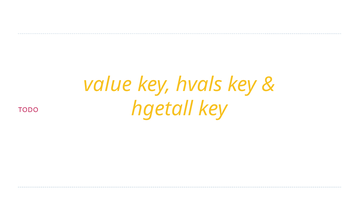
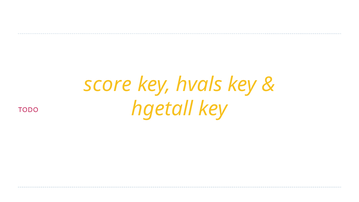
value: value -> score
